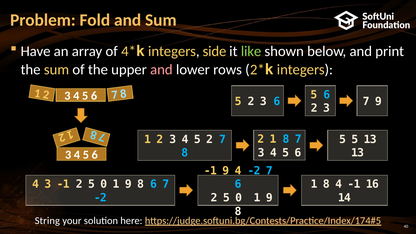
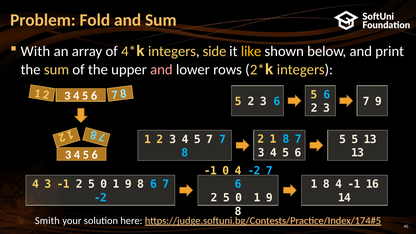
Have: Have -> With
like colour: light green -> yellow
4 5 2: 2 -> 7
-1 9: 9 -> 0
String: String -> Smith
